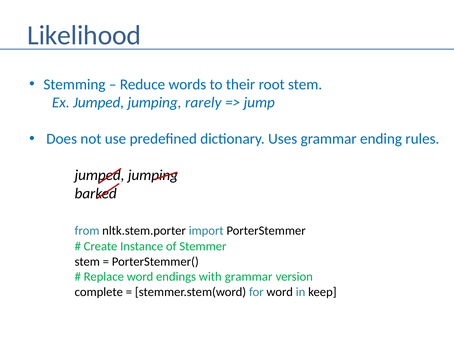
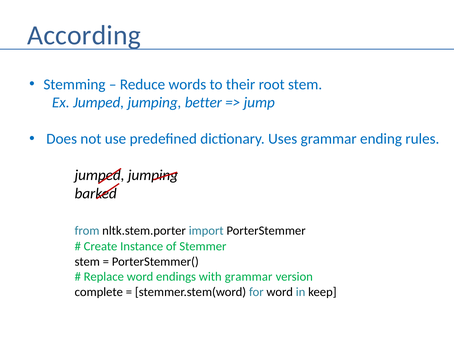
Likelihood: Likelihood -> According
rarely: rarely -> better
